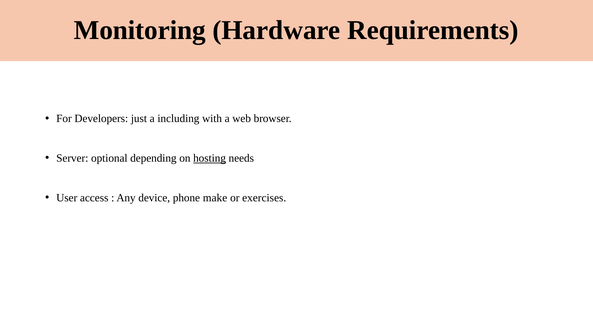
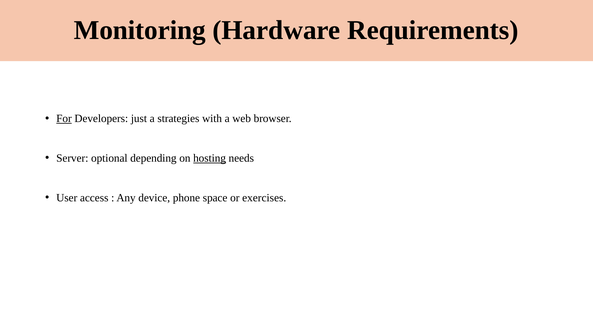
For underline: none -> present
including: including -> strategies
make: make -> space
